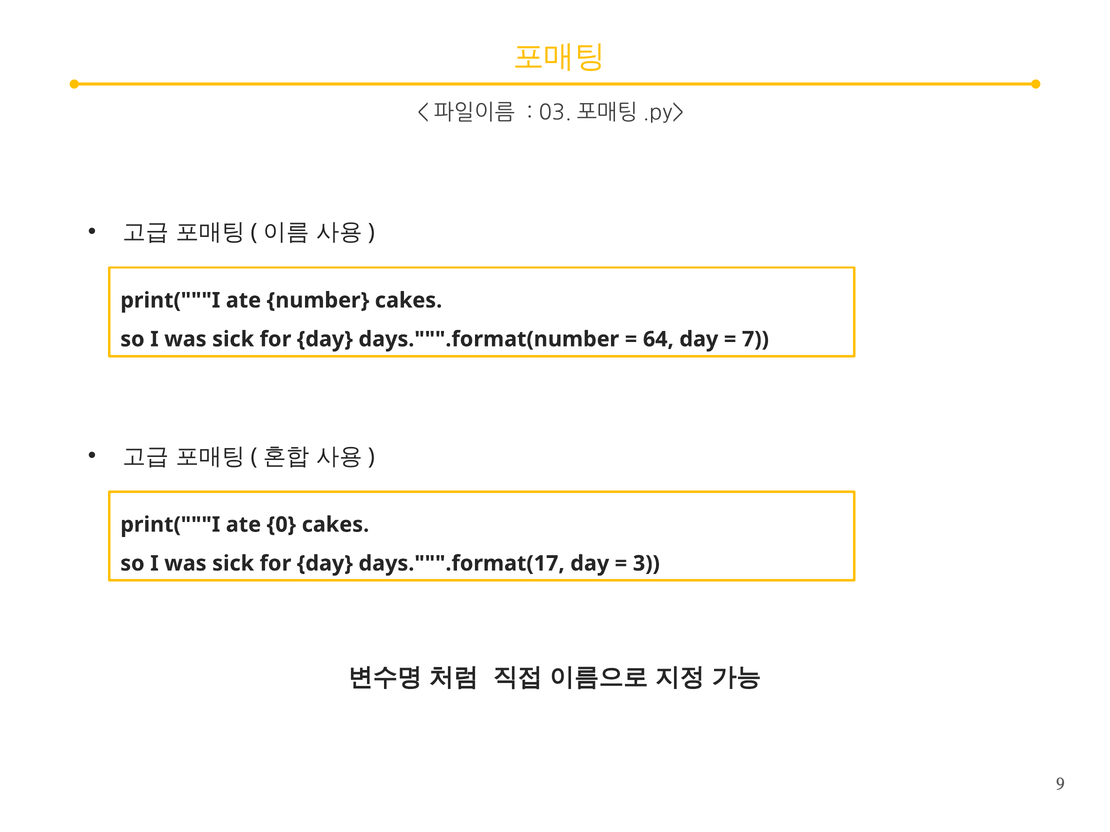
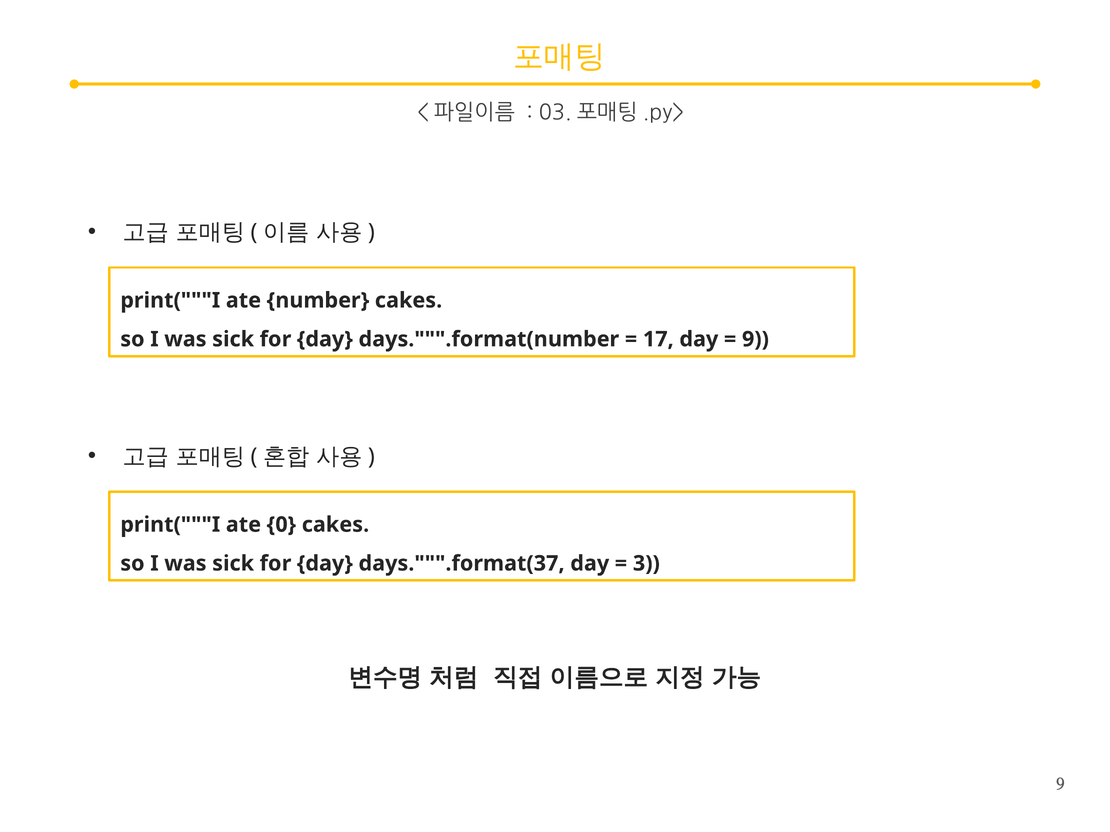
64: 64 -> 17
7 at (755, 339): 7 -> 9
days.""".format(17: days.""".format(17 -> days.""".format(37
